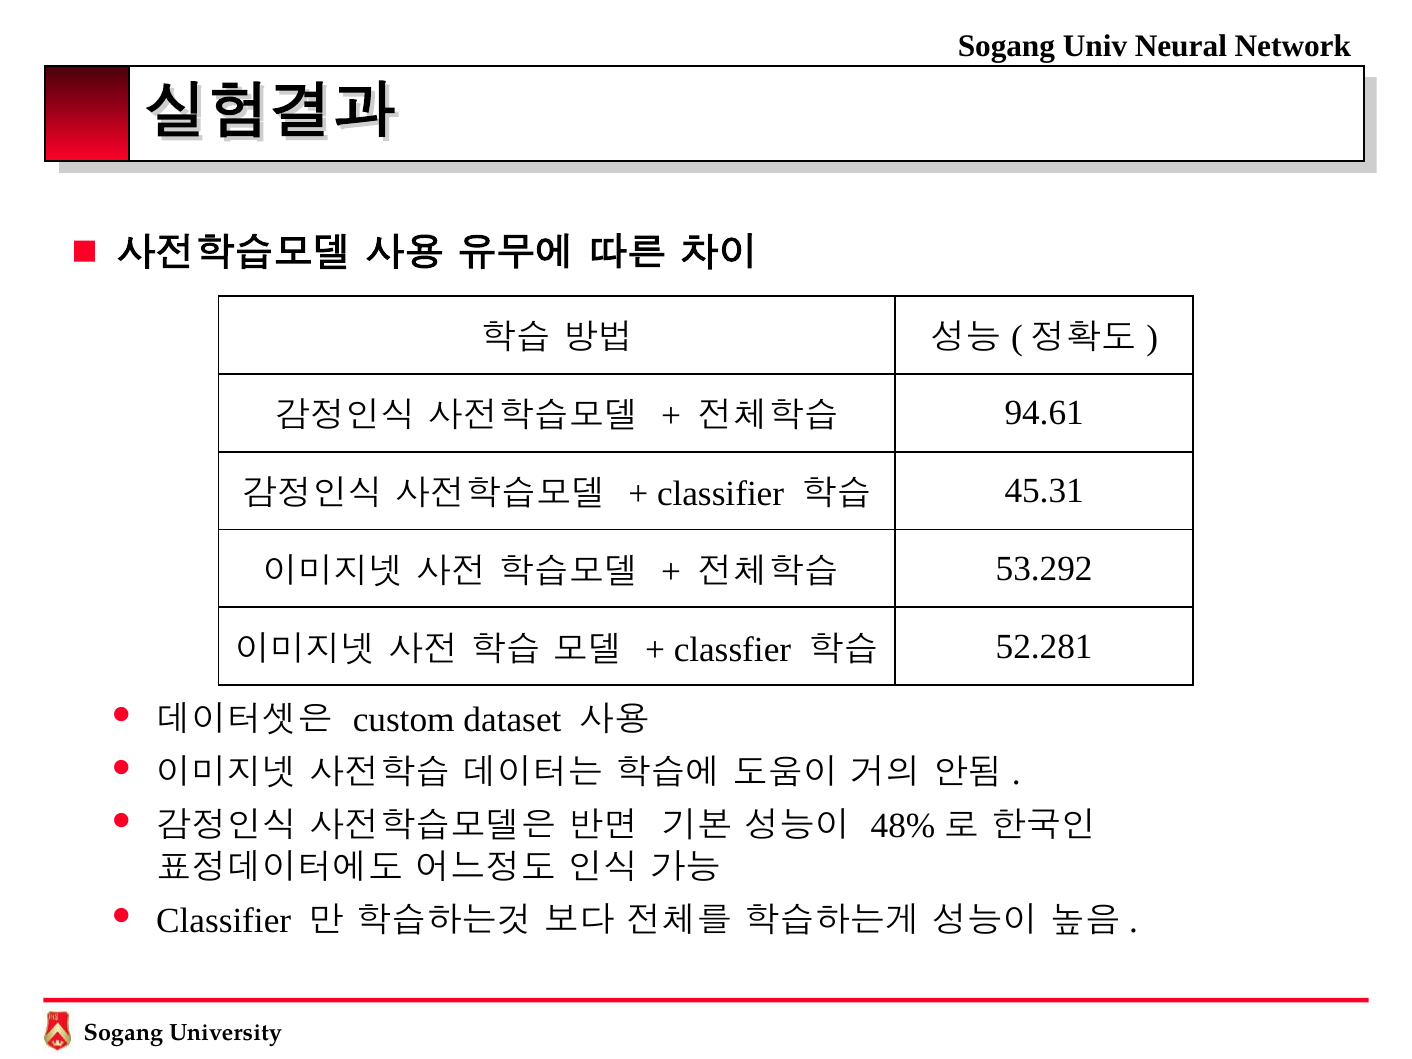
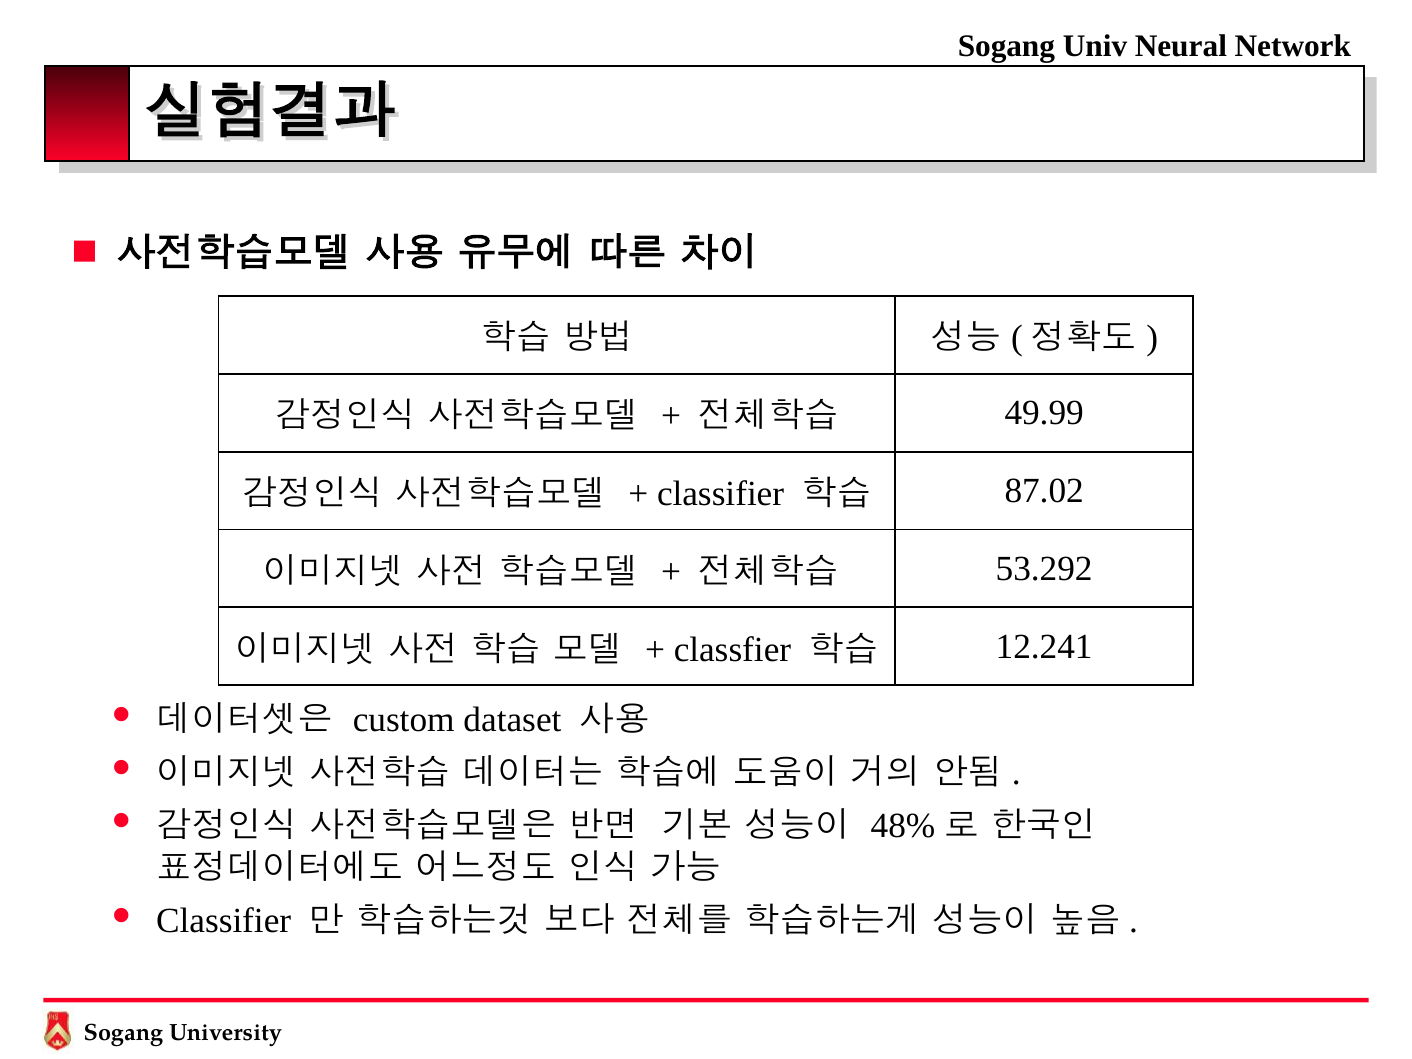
94.61: 94.61 -> 49.99
45.31: 45.31 -> 87.02
52.281: 52.281 -> 12.241
